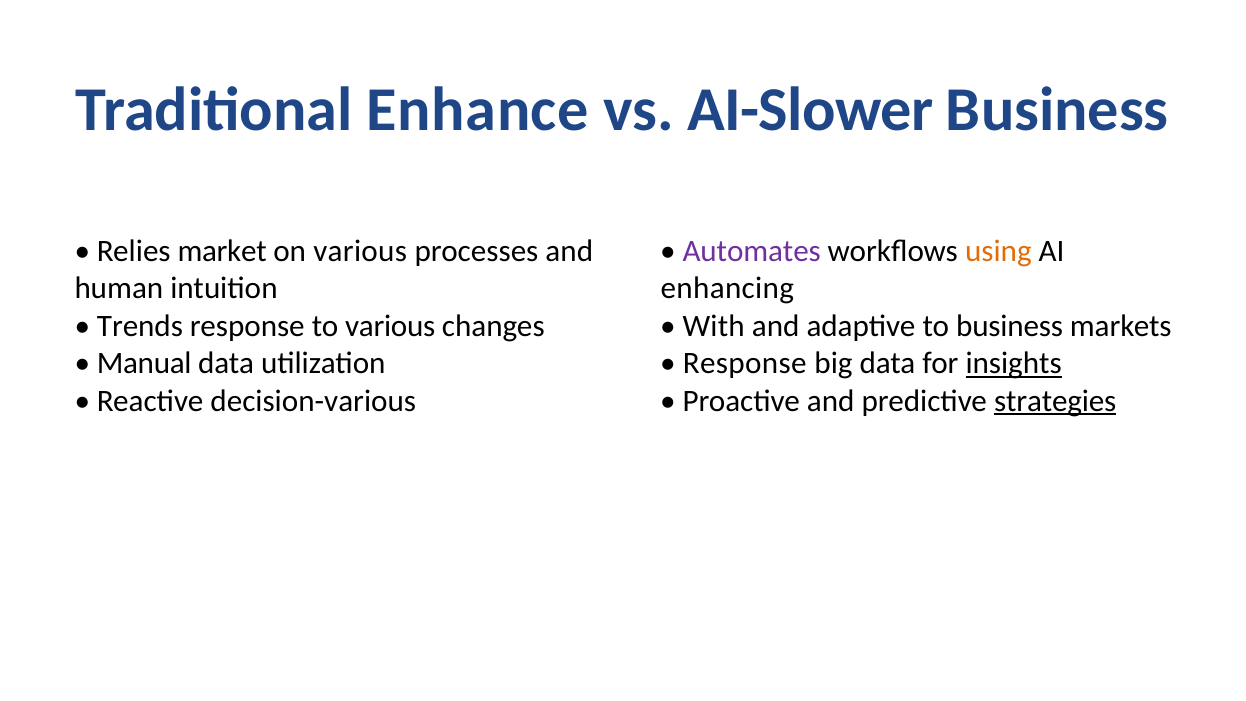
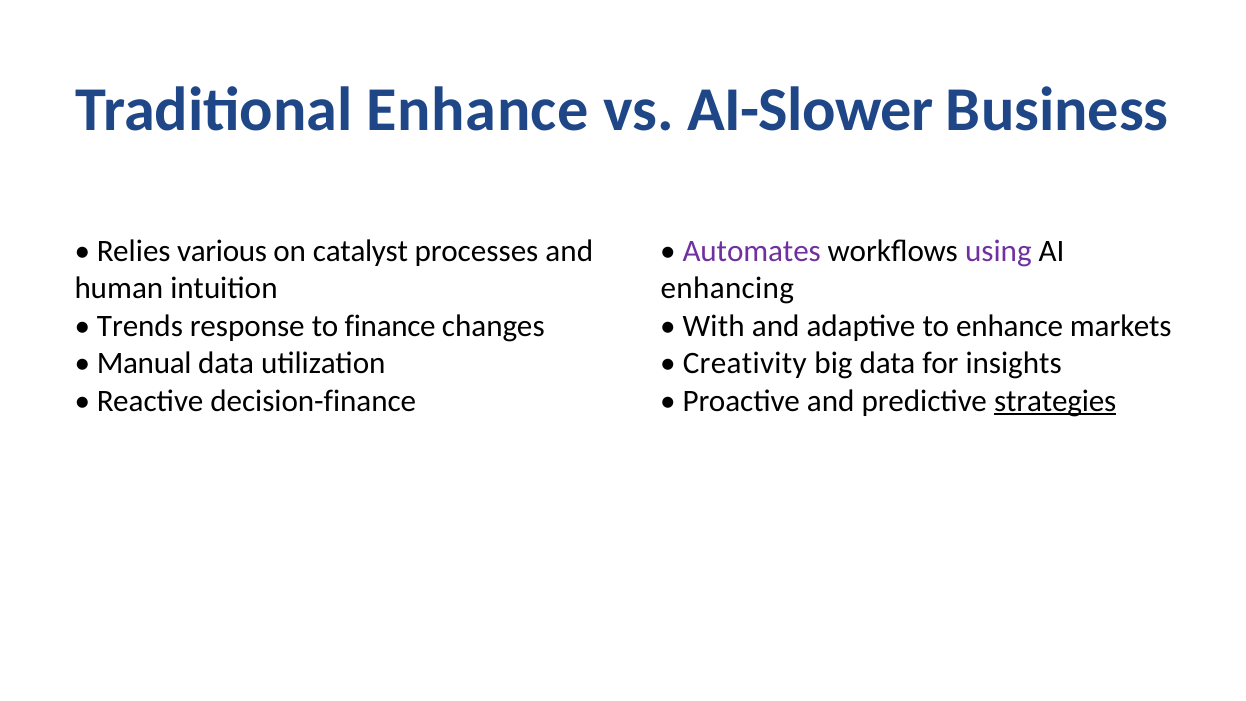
market: market -> various
on various: various -> catalyst
using colour: orange -> purple
to various: various -> finance
to business: business -> enhance
Response at (745, 363): Response -> Creativity
insights underline: present -> none
decision-various: decision-various -> decision-finance
